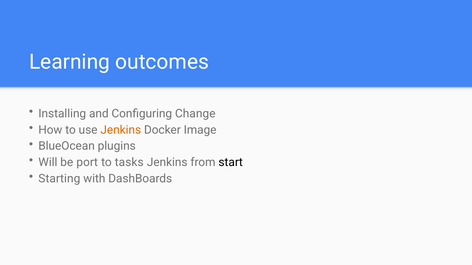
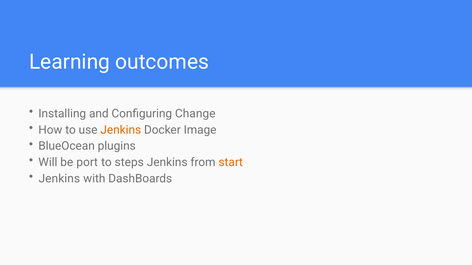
tasks: tasks -> steps
start colour: black -> orange
Starting at (59, 179): Starting -> Jenkins
